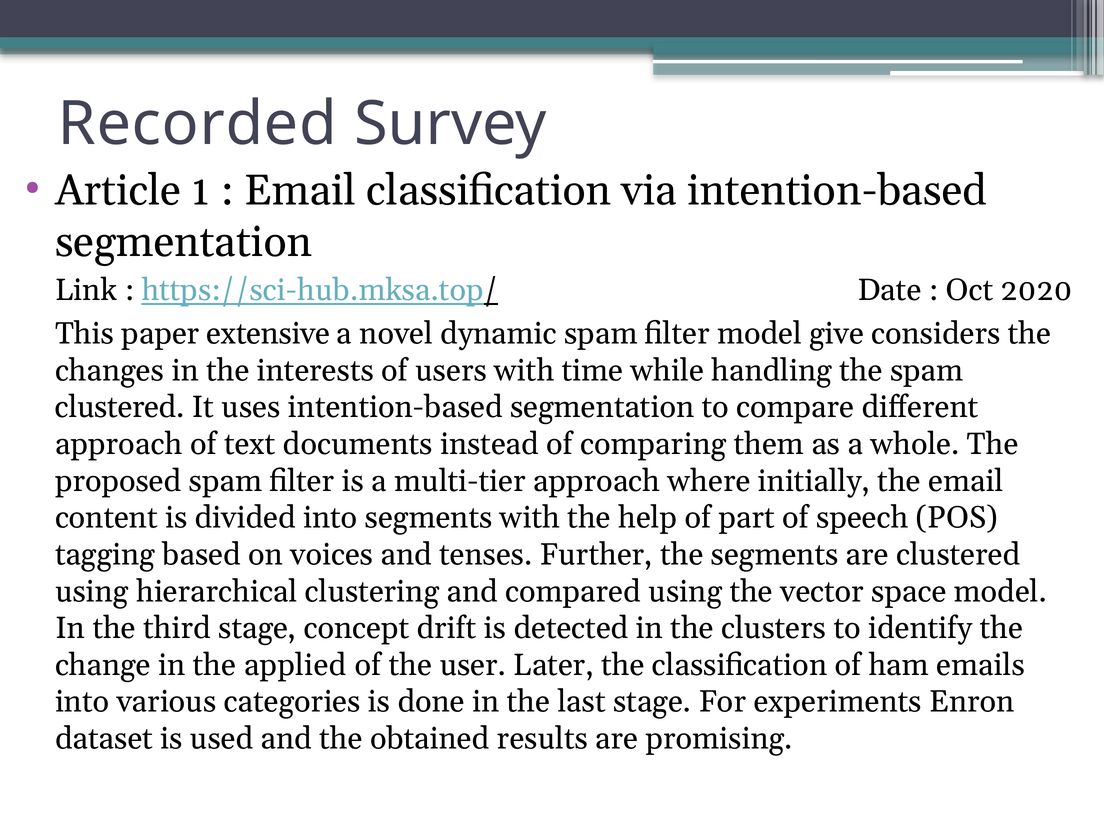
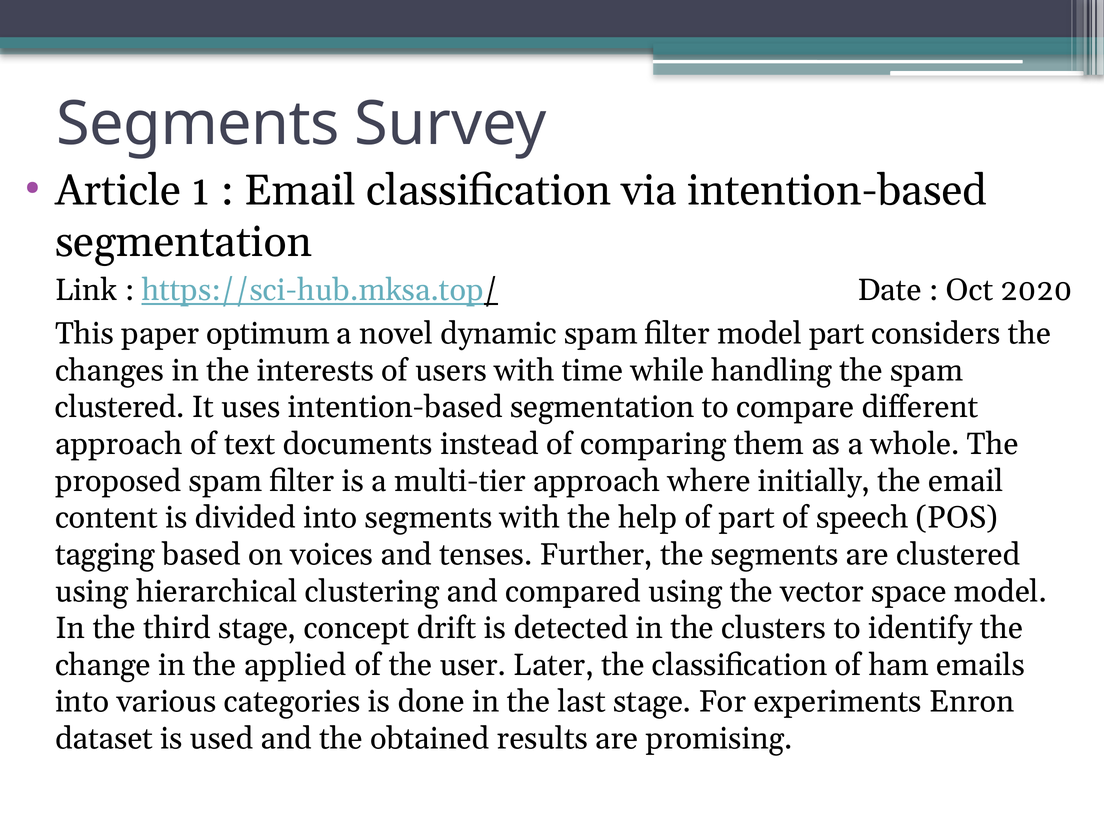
Recorded at (197, 124): Recorded -> Segments
extensive: extensive -> optimum
model give: give -> part
